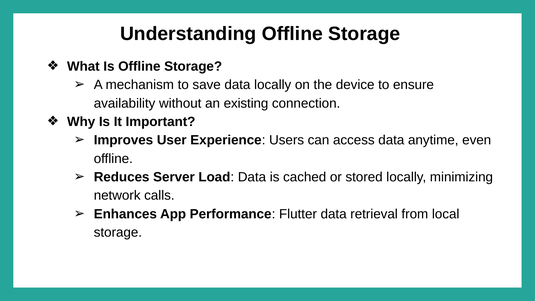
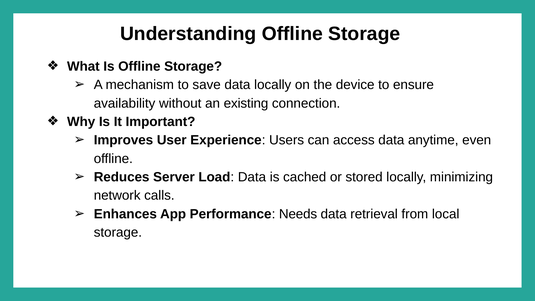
Flutter: Flutter -> Needs
